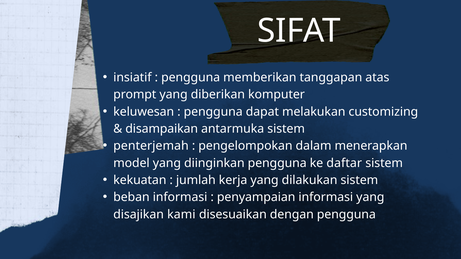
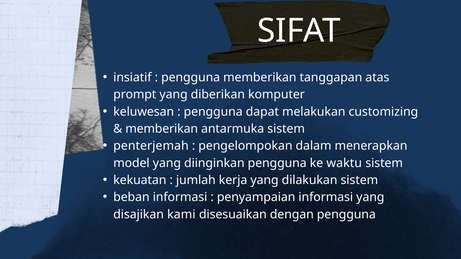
disampaikan at (162, 129): disampaikan -> memberikan
daftar: daftar -> waktu
